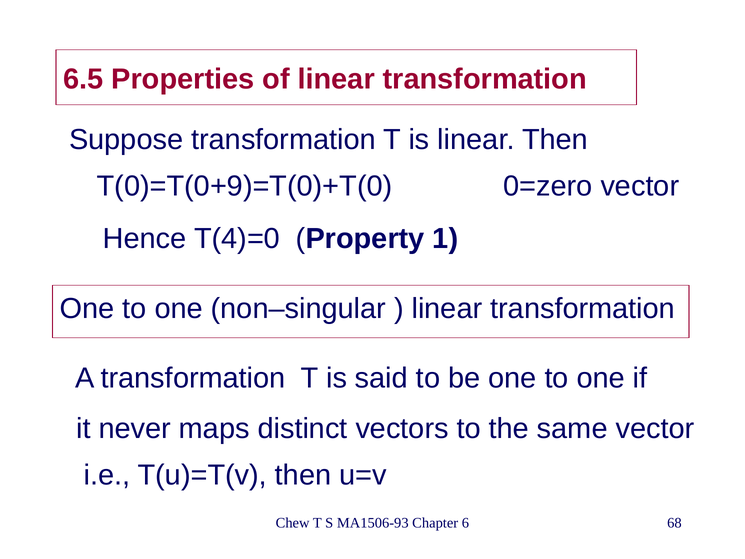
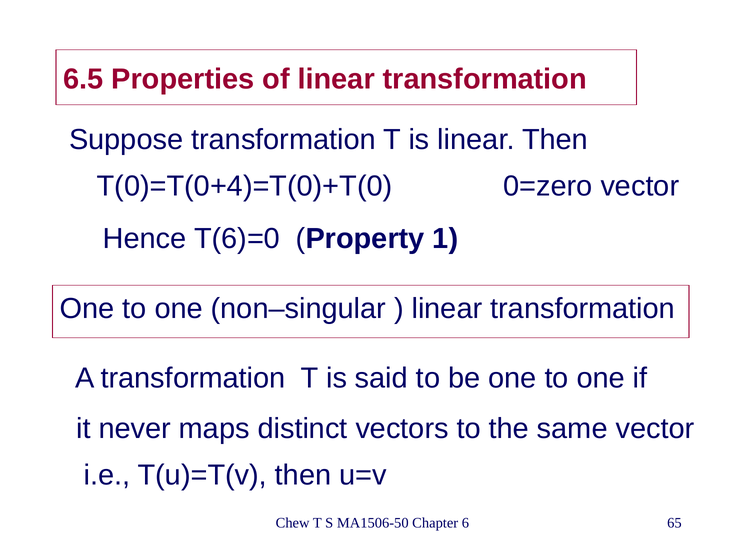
T(0)=T(0+9)=T(0)+T(0: T(0)=T(0+9)=T(0)+T(0 -> T(0)=T(0+4)=T(0)+T(0
T(4)=0: T(4)=0 -> T(6)=0
MA1506-93: MA1506-93 -> MA1506-50
68: 68 -> 65
